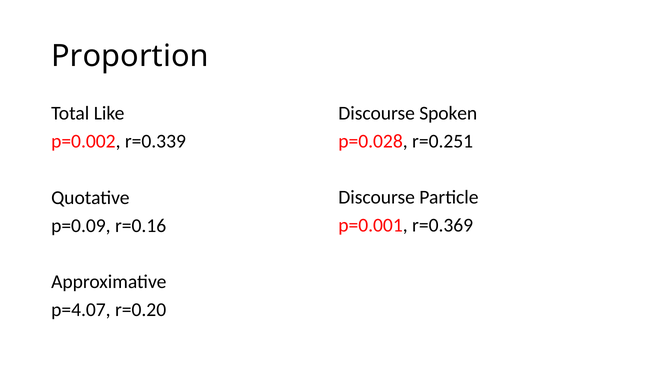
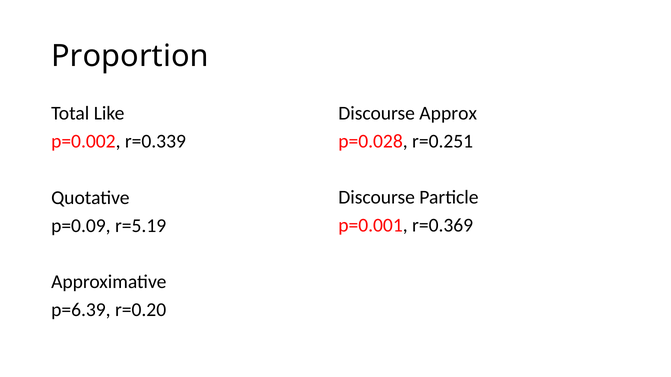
Spoken: Spoken -> Approx
r=0.16: r=0.16 -> r=5.19
p=4.07: p=4.07 -> p=6.39
